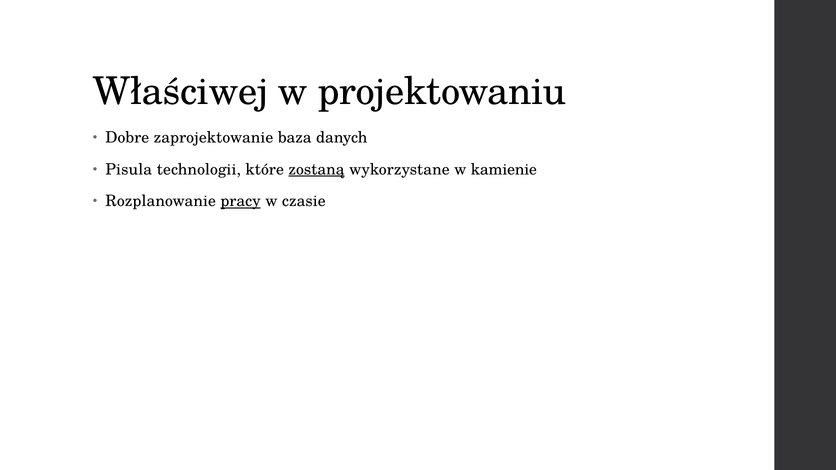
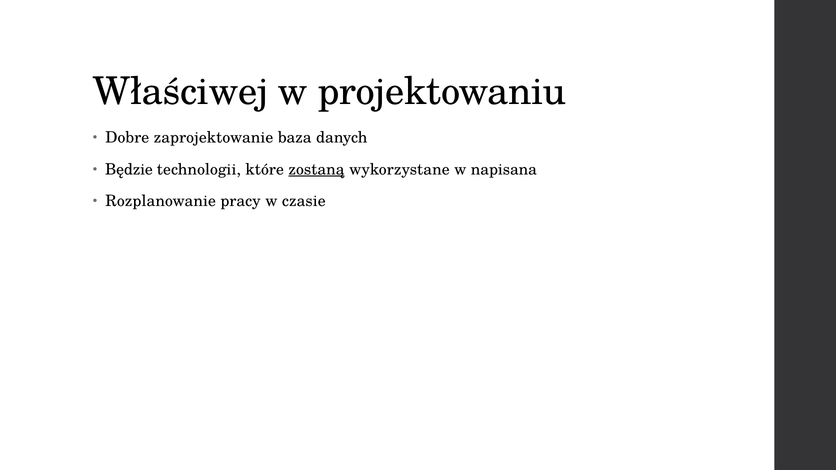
Pisula: Pisula -> Będzie
kamienie: kamienie -> napisana
pracy underline: present -> none
